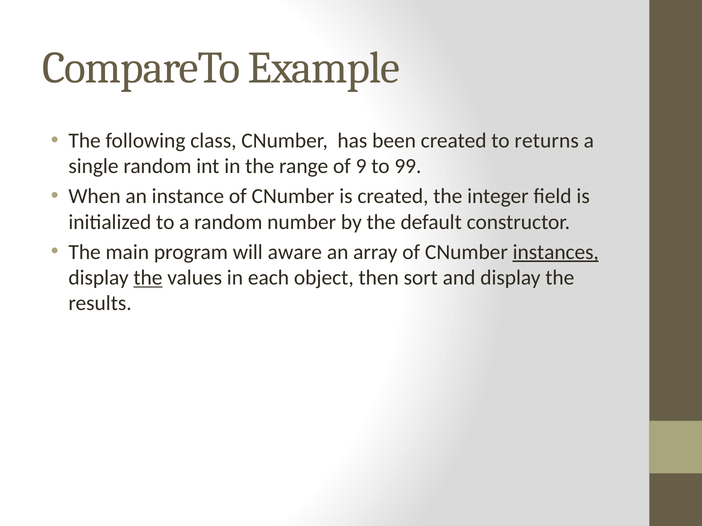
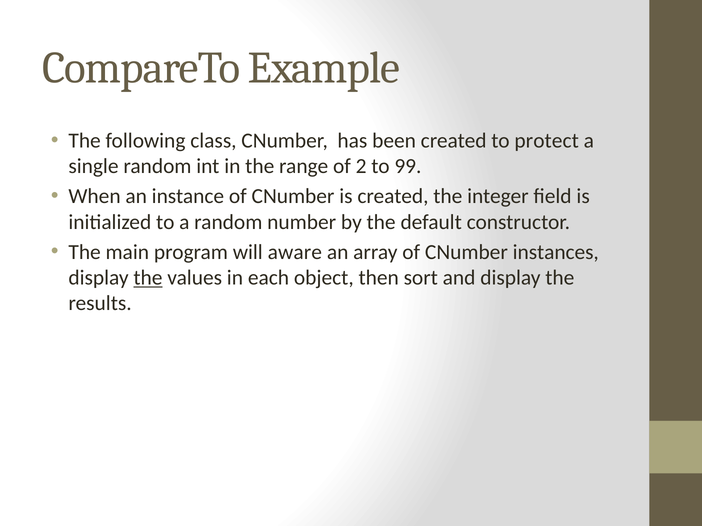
returns: returns -> protect
9: 9 -> 2
instances underline: present -> none
